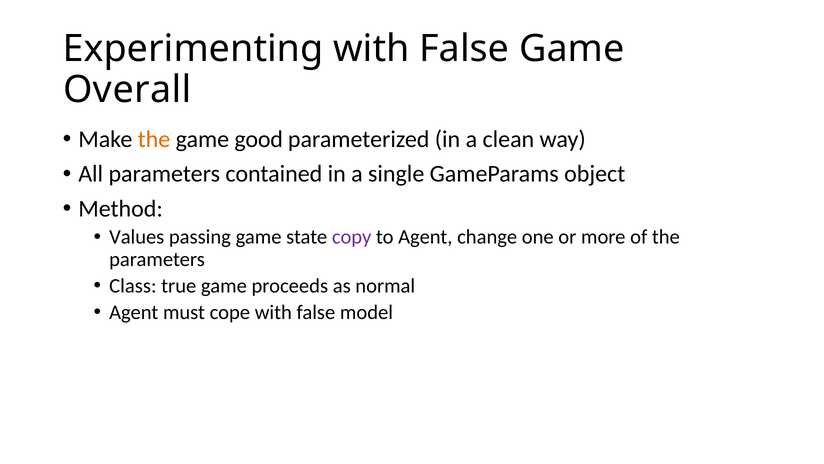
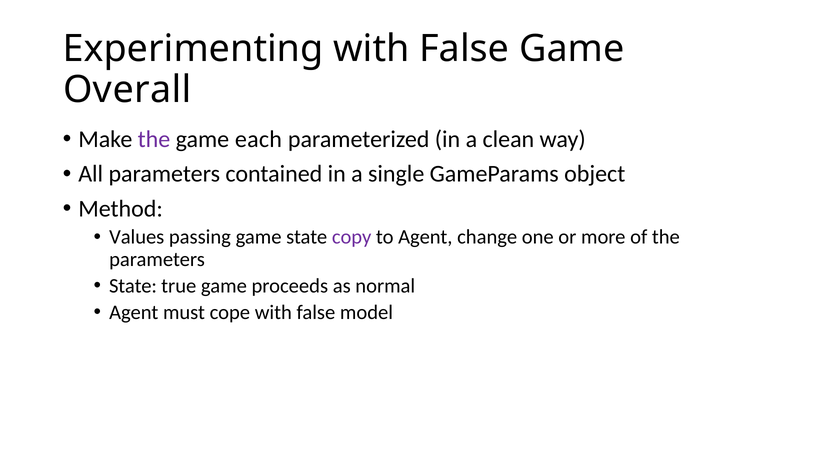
the at (154, 139) colour: orange -> purple
good: good -> each
Class at (133, 286): Class -> State
